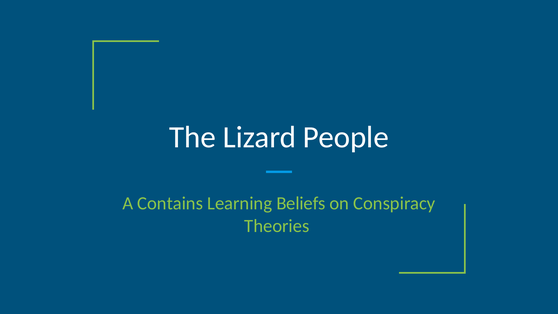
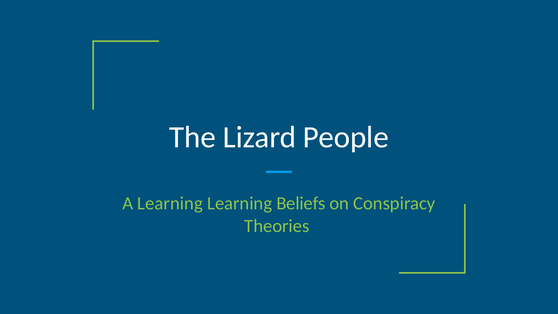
A Contains: Contains -> Learning
